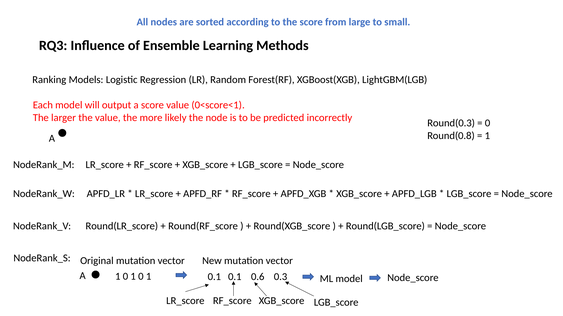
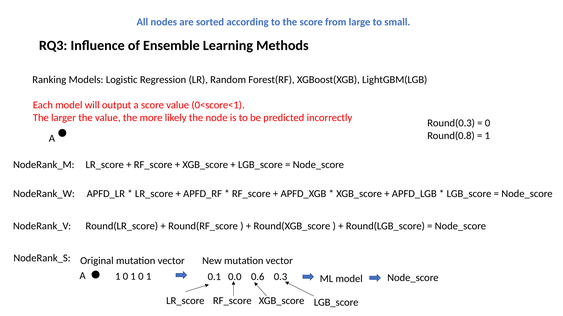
0.1 0.1: 0.1 -> 0.0
